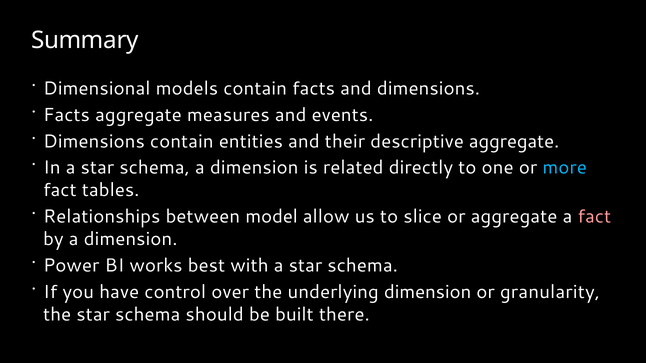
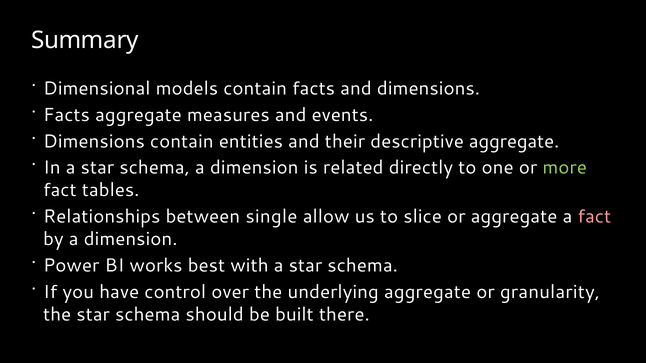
more colour: light blue -> light green
model: model -> single
underlying dimension: dimension -> aggregate
